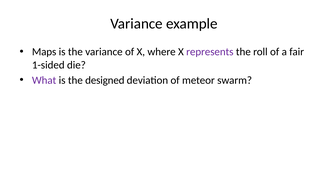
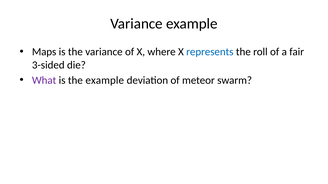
represents colour: purple -> blue
1-sided: 1-sided -> 3-sided
the designed: designed -> example
